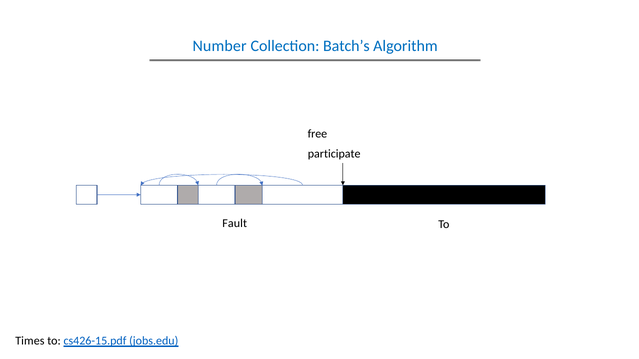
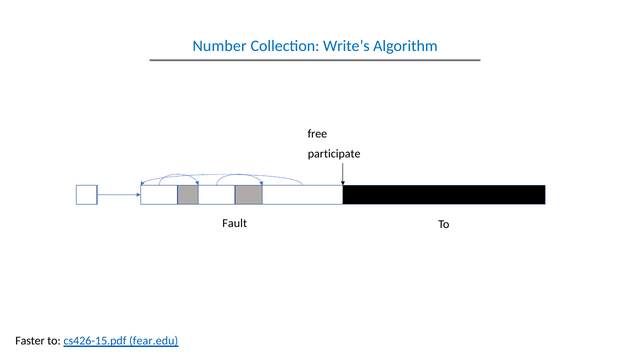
Batch’s: Batch’s -> Write’s
Times: Times -> Faster
jobs.edu: jobs.edu -> fear.edu
